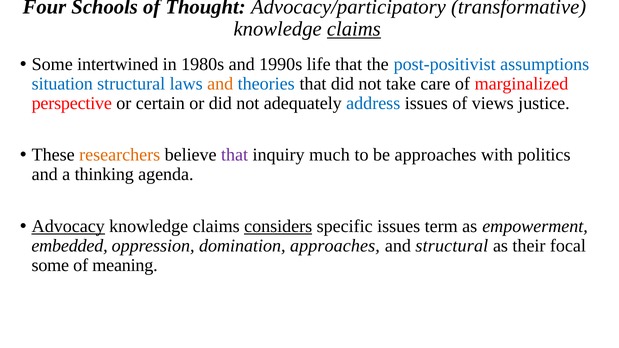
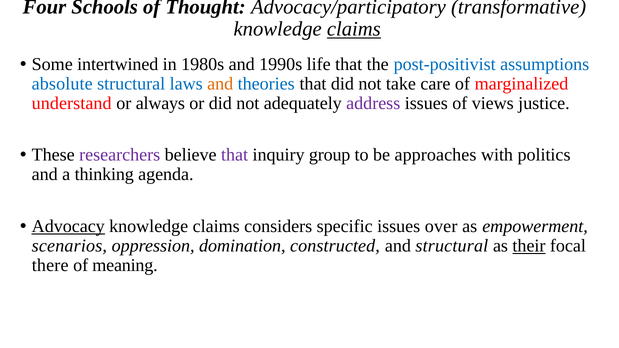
situation: situation -> absolute
perspective: perspective -> understand
certain: certain -> always
address colour: blue -> purple
researchers colour: orange -> purple
much: much -> group
considers underline: present -> none
term: term -> over
embedded: embedded -> scenarios
domination approaches: approaches -> constructed
their underline: none -> present
some at (50, 265): some -> there
